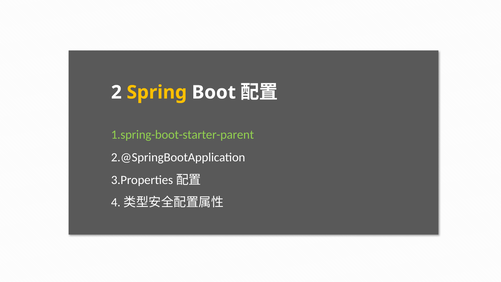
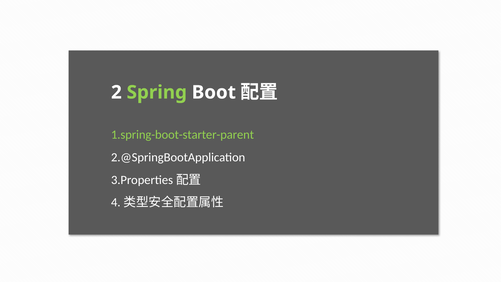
Spring colour: yellow -> light green
